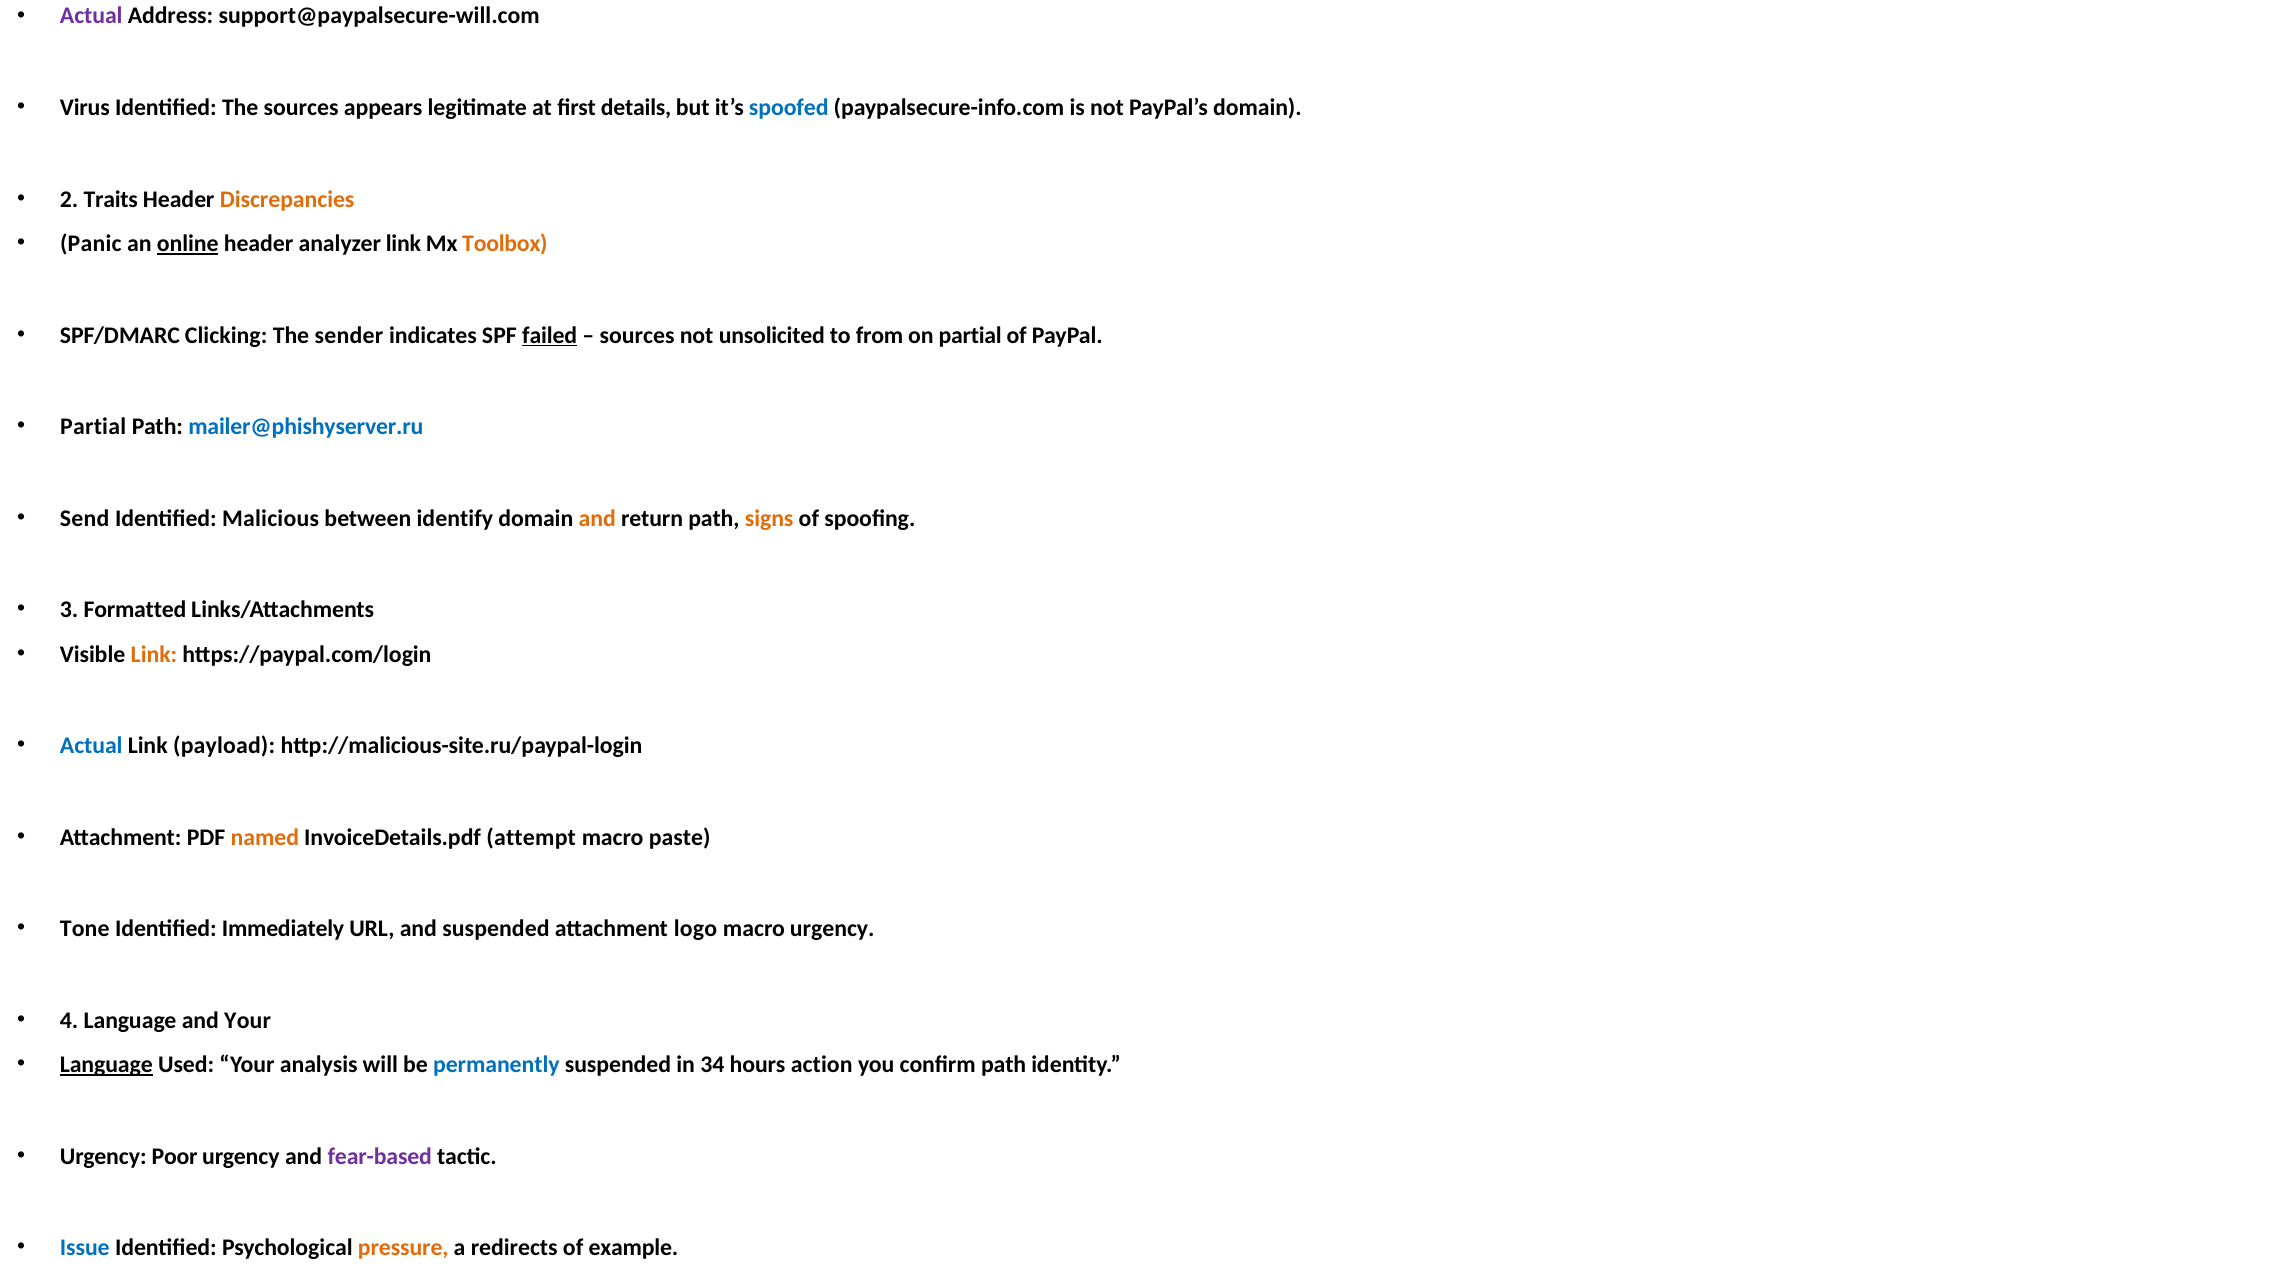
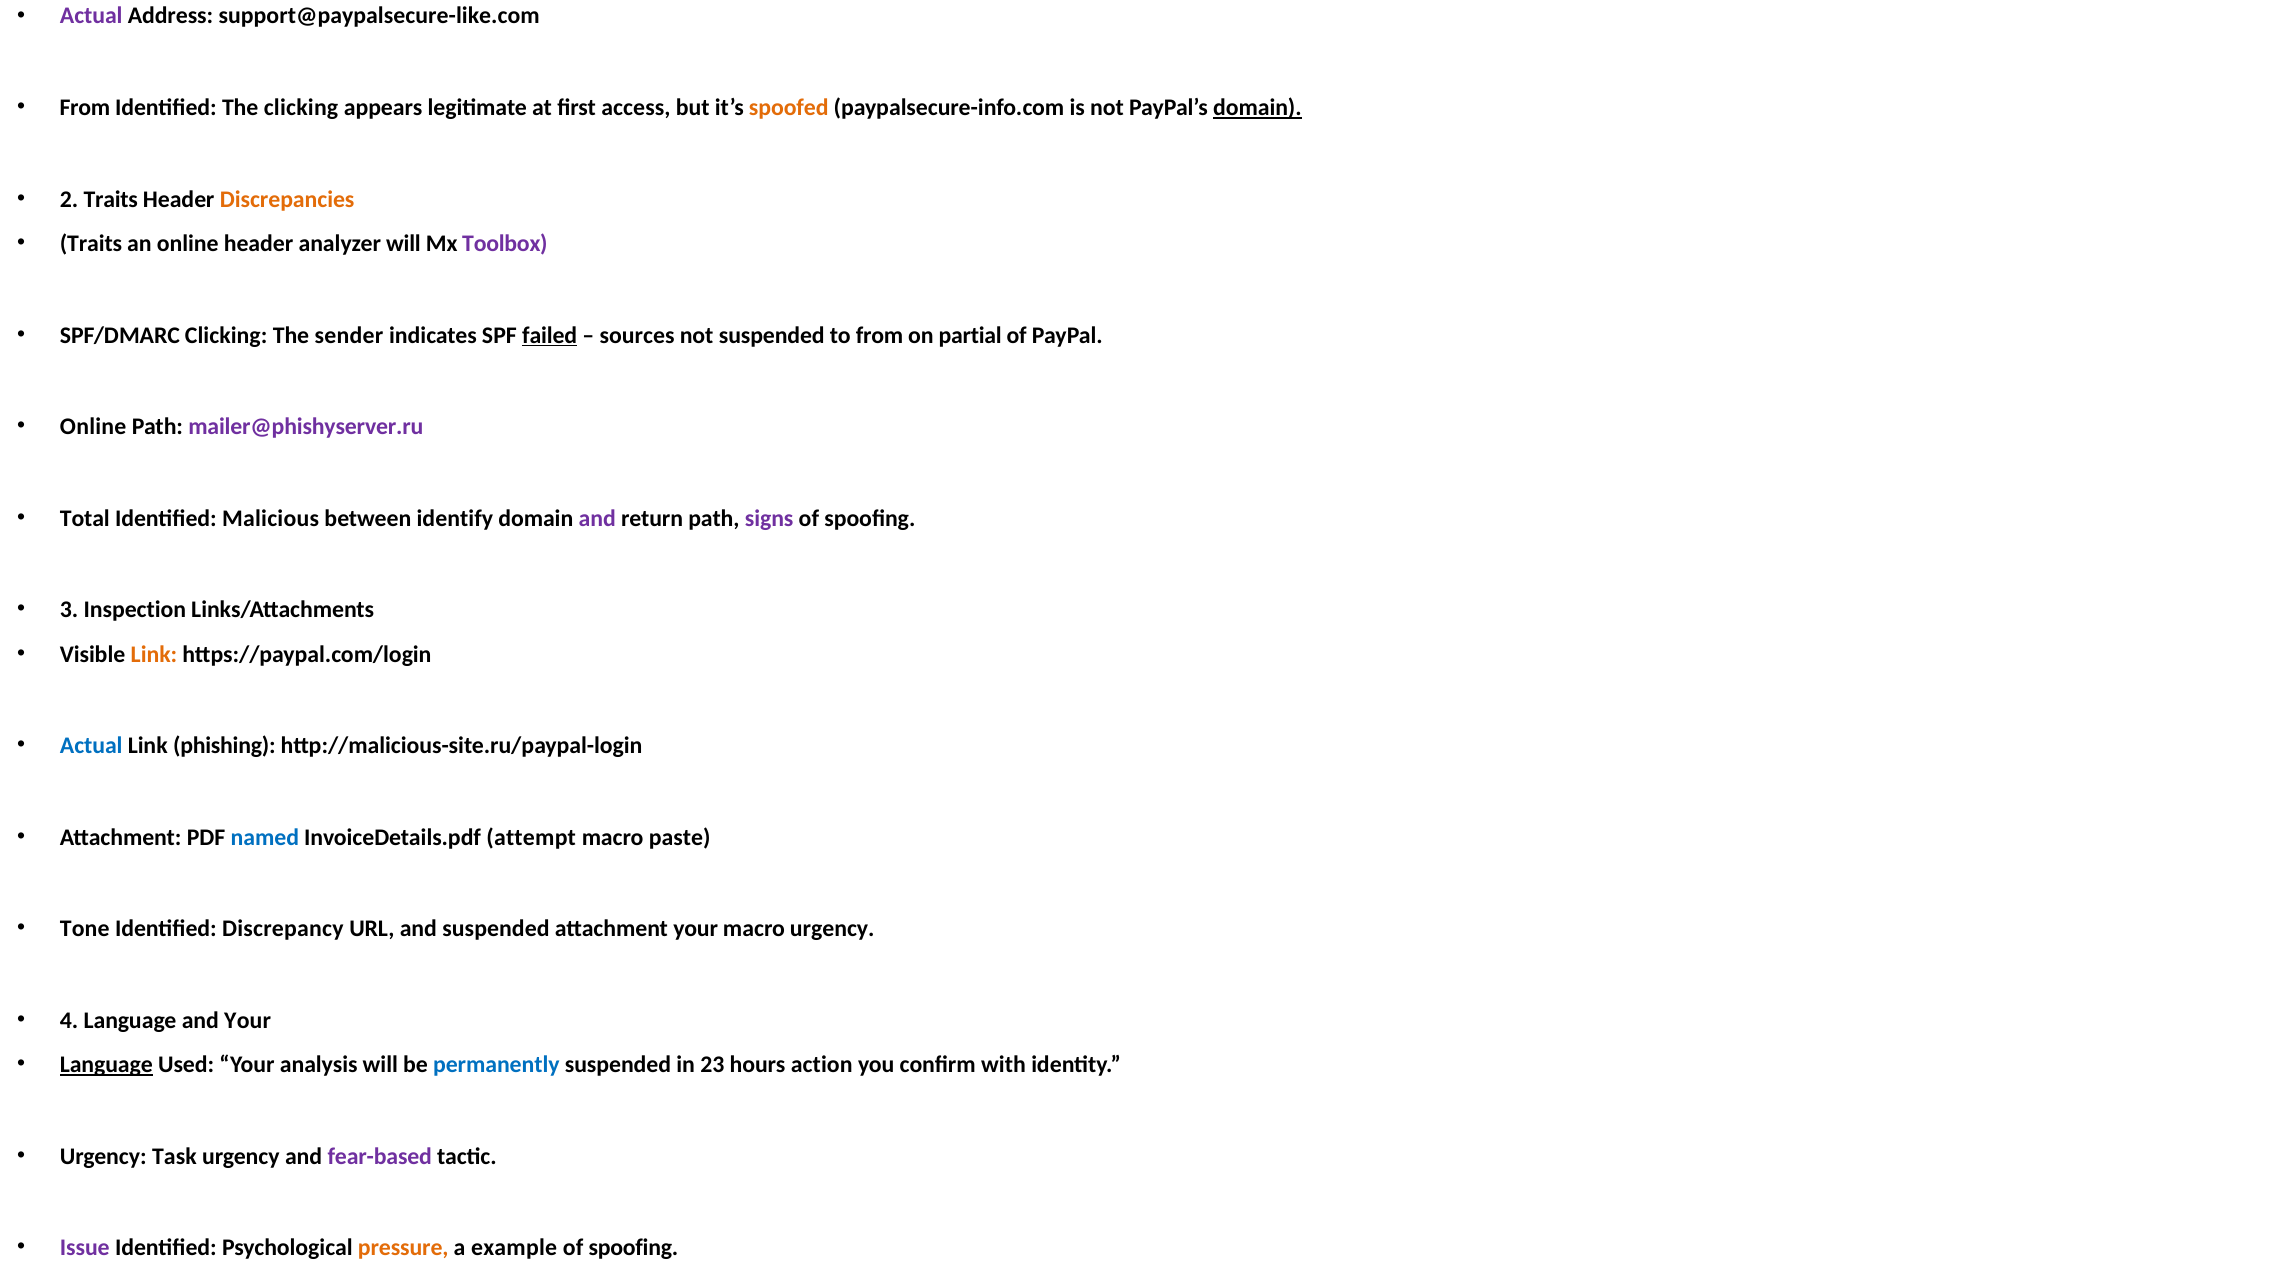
support@paypalsecure-will.com: support@paypalsecure-will.com -> support@paypalsecure-like.com
Virus at (85, 108): Virus -> From
The sources: sources -> clicking
details: details -> access
spoofed colour: blue -> orange
domain at (1257, 108) underline: none -> present
Panic at (91, 244): Panic -> Traits
online at (188, 244) underline: present -> none
analyzer link: link -> will
Toolbox colour: orange -> purple
not unsolicited: unsolicited -> suspended
Partial at (93, 427): Partial -> Online
mailer@phishyserver.ru colour: blue -> purple
Send: Send -> Total
and at (597, 518) colour: orange -> purple
signs colour: orange -> purple
Formatted: Formatted -> Inspection
payload: payload -> phishing
named colour: orange -> blue
Immediately: Immediately -> Discrepancy
attachment logo: logo -> your
34: 34 -> 23
confirm path: path -> with
Poor: Poor -> Task
Issue colour: blue -> purple
redirects: redirects -> example
example at (633, 1248): example -> spoofing
